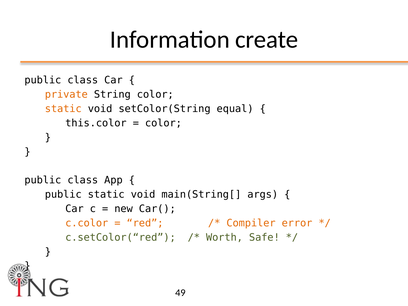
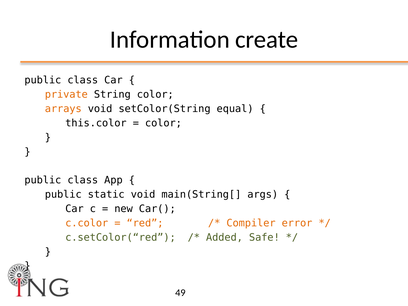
static at (63, 109): static -> arrays
Worth: Worth -> Added
